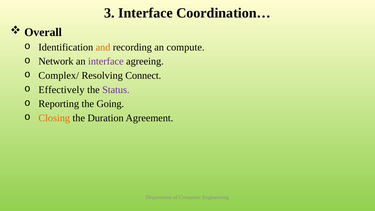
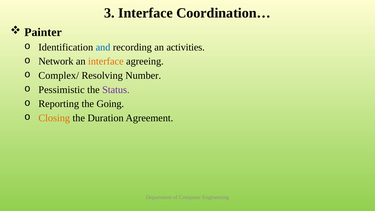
Overall: Overall -> Painter
and colour: orange -> blue
compute: compute -> activities
interface at (106, 61) colour: purple -> orange
Connect: Connect -> Number
Effectively: Effectively -> Pessimistic
